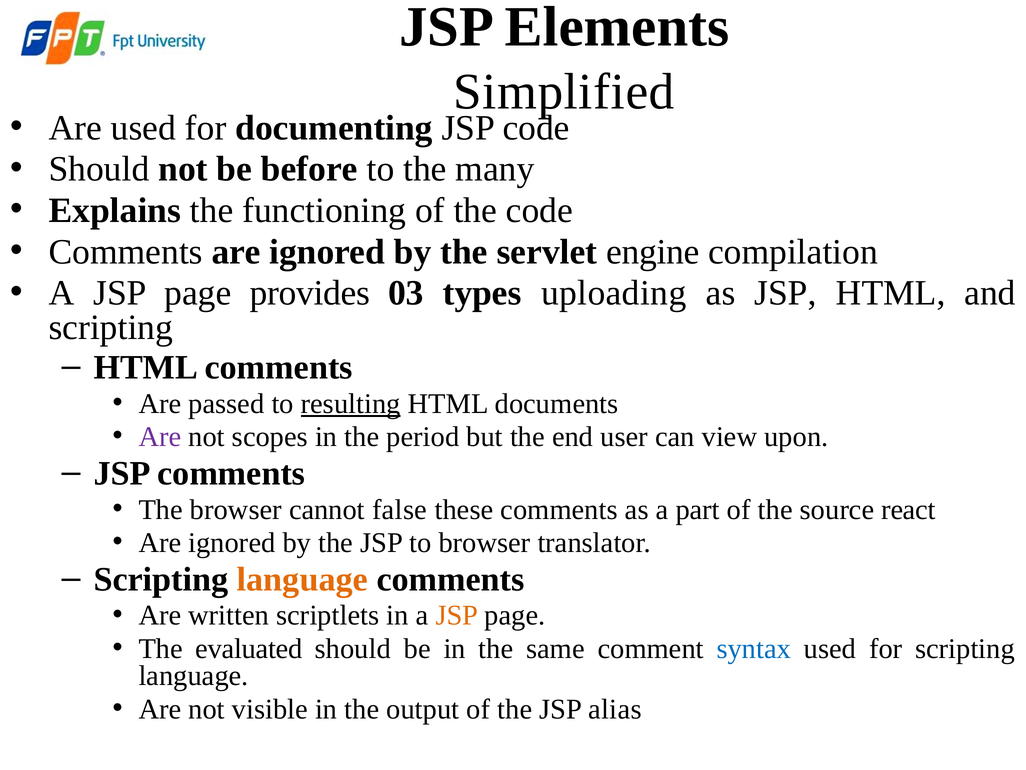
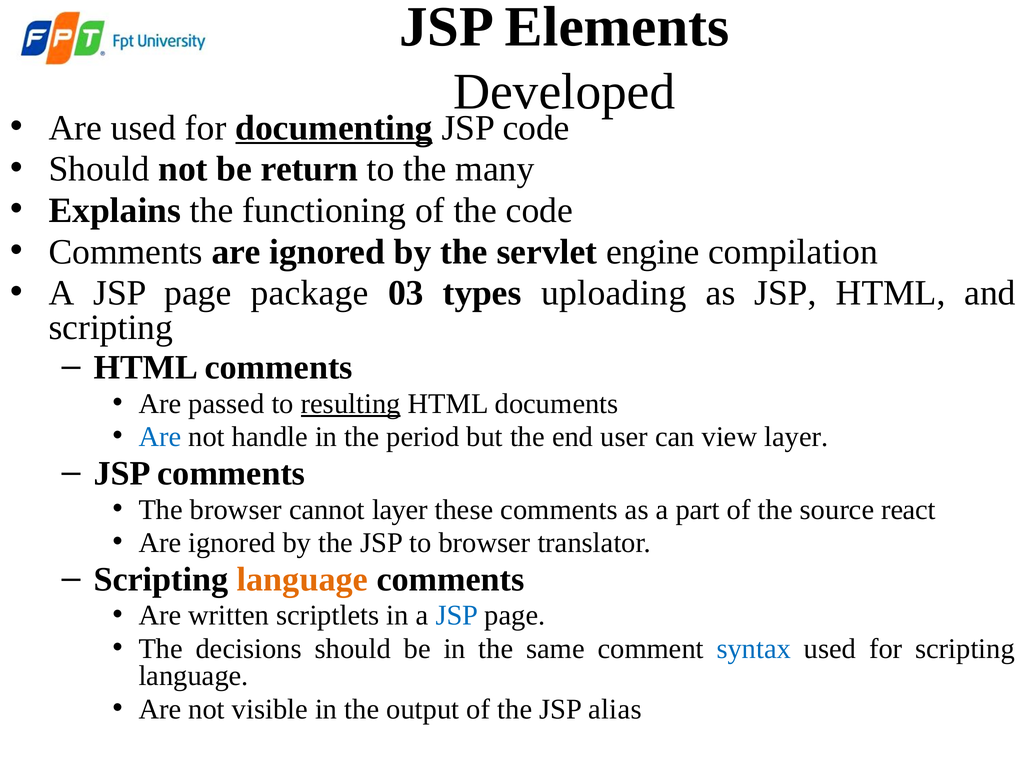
Simplified: Simplified -> Developed
documenting underline: none -> present
before: before -> return
provides: provides -> package
Are at (160, 437) colour: purple -> blue
scopes: scopes -> handle
view upon: upon -> layer
cannot false: false -> layer
JSP at (457, 615) colour: orange -> blue
evaluated: evaluated -> decisions
